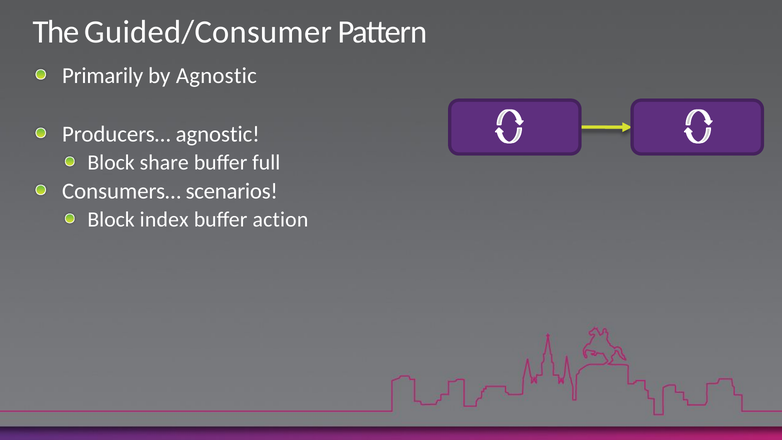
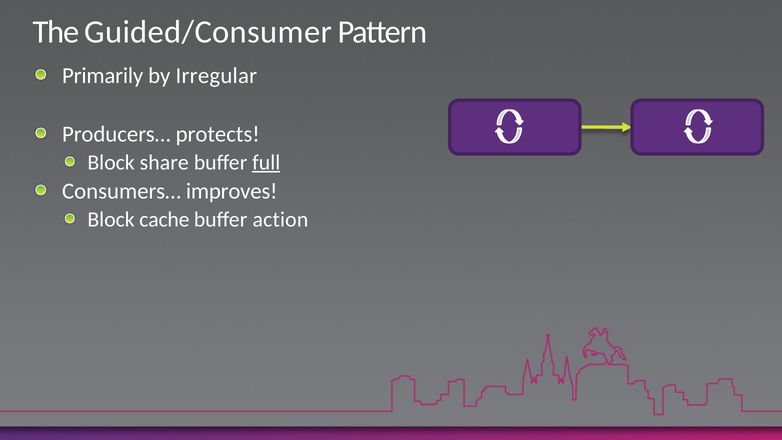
by Agnostic: Agnostic -> Irregular
Producers… agnostic: agnostic -> protects
full underline: none -> present
scenarios: scenarios -> improves
index: index -> cache
